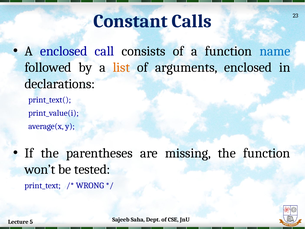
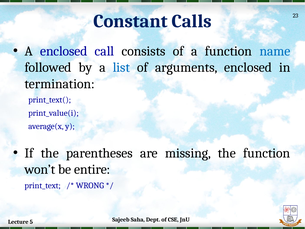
list colour: orange -> blue
declarations: declarations -> termination
tested: tested -> entire
